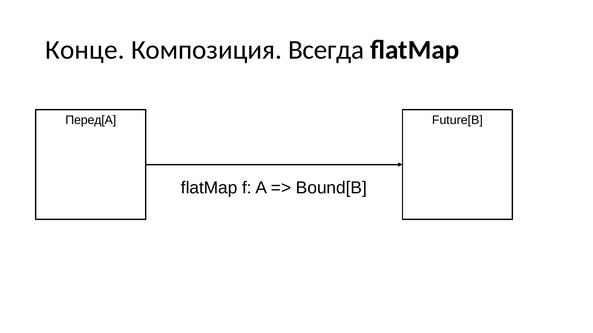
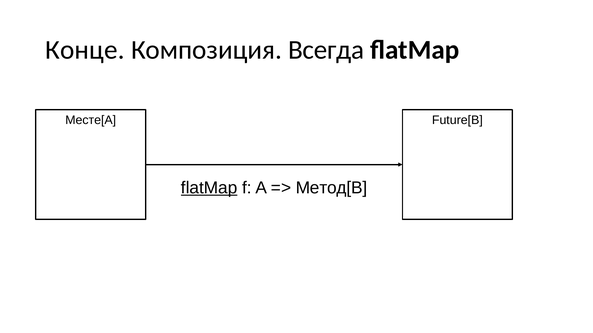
Перед[A: Перед[A -> Месте[A
flatMap at (209, 188) underline: none -> present
Bound[B: Bound[B -> Метод[B
